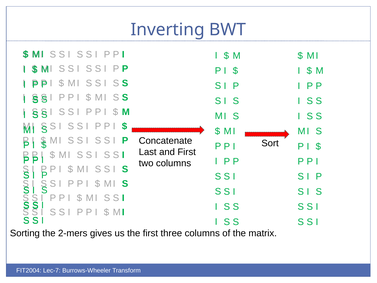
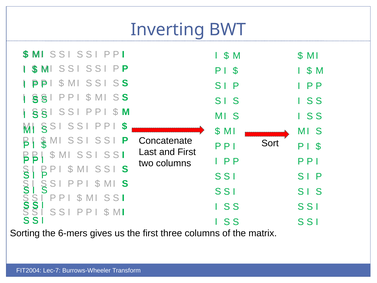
2-mers: 2-mers -> 6-mers
